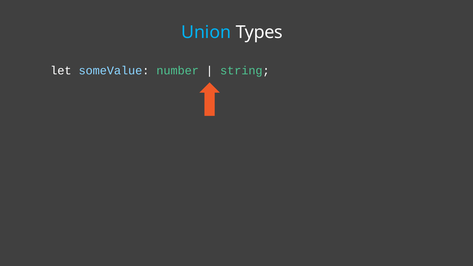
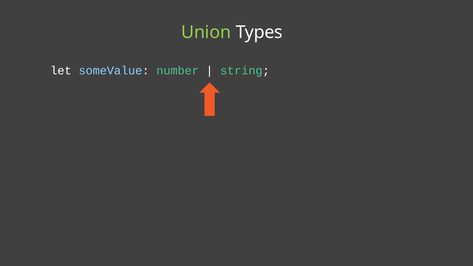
Union colour: light blue -> light green
